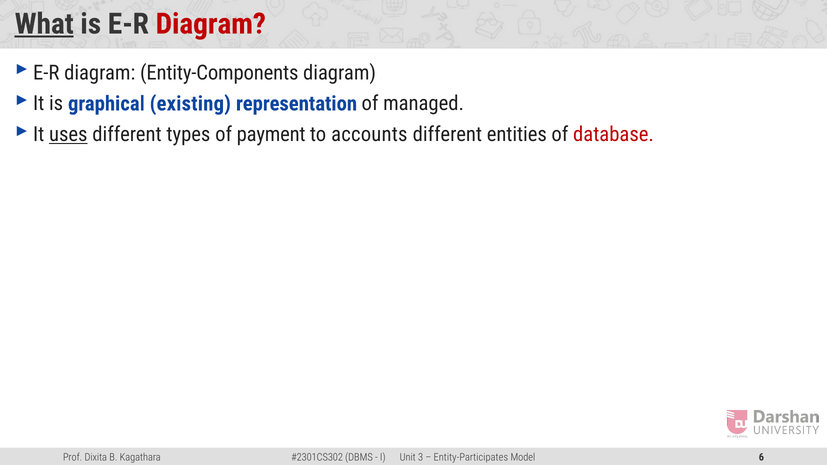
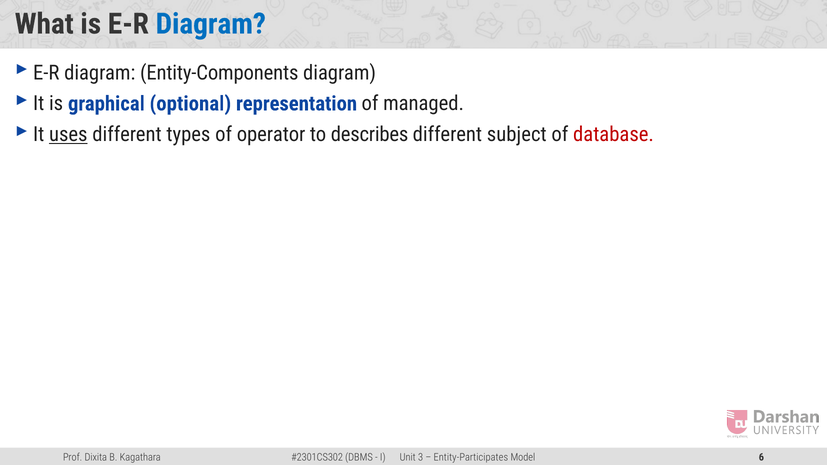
What underline: present -> none
Diagram at (211, 24) colour: red -> blue
existing: existing -> optional
payment: payment -> operator
accounts: accounts -> describes
entities: entities -> subject
